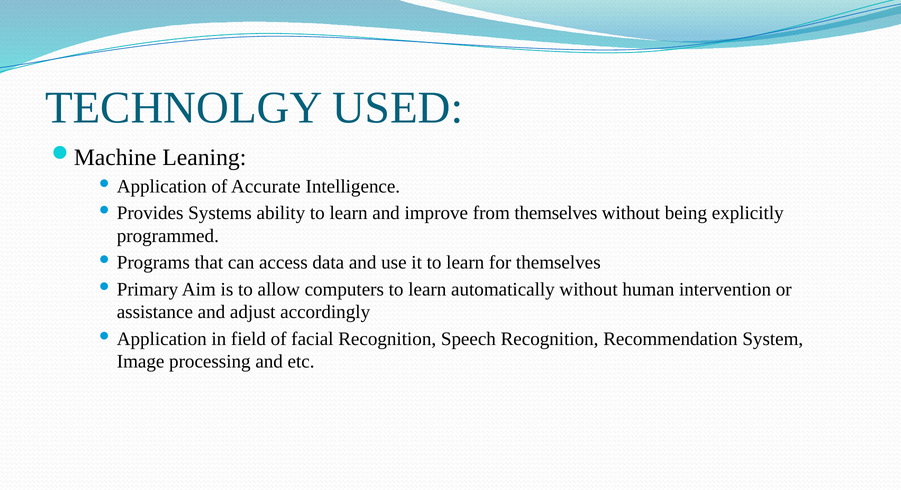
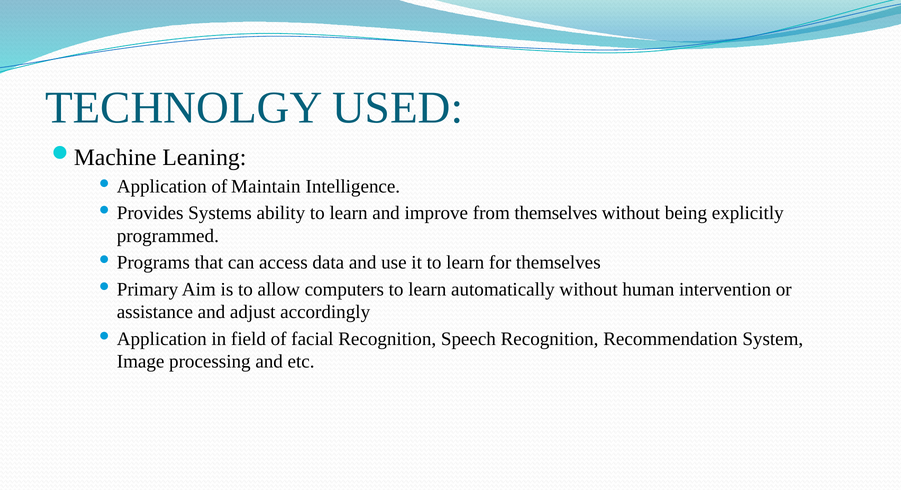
Accurate: Accurate -> Maintain
